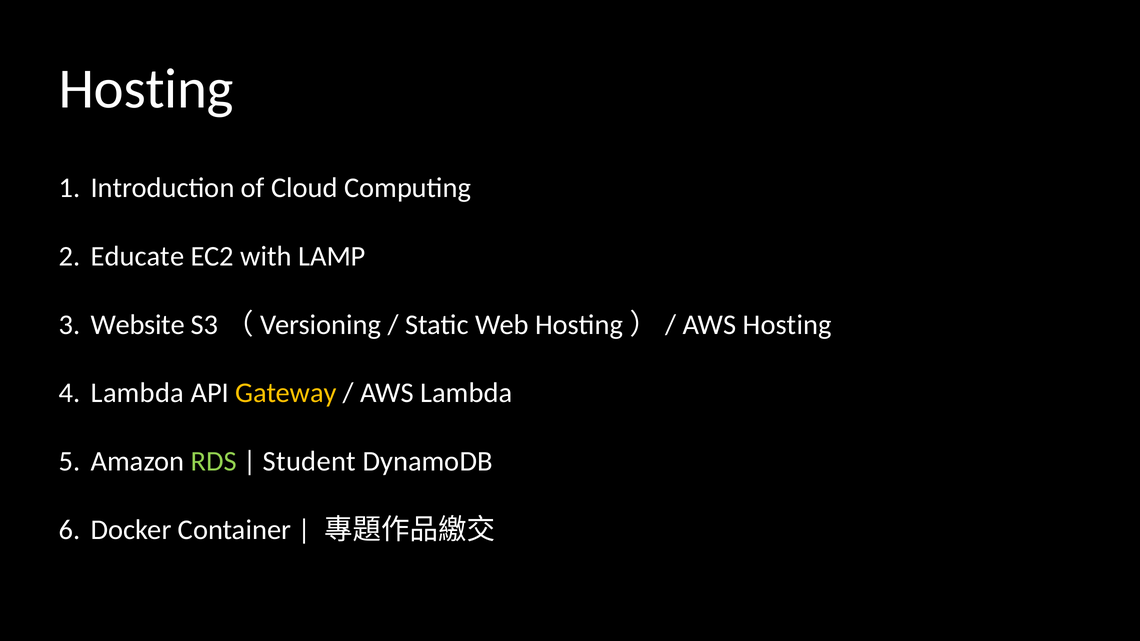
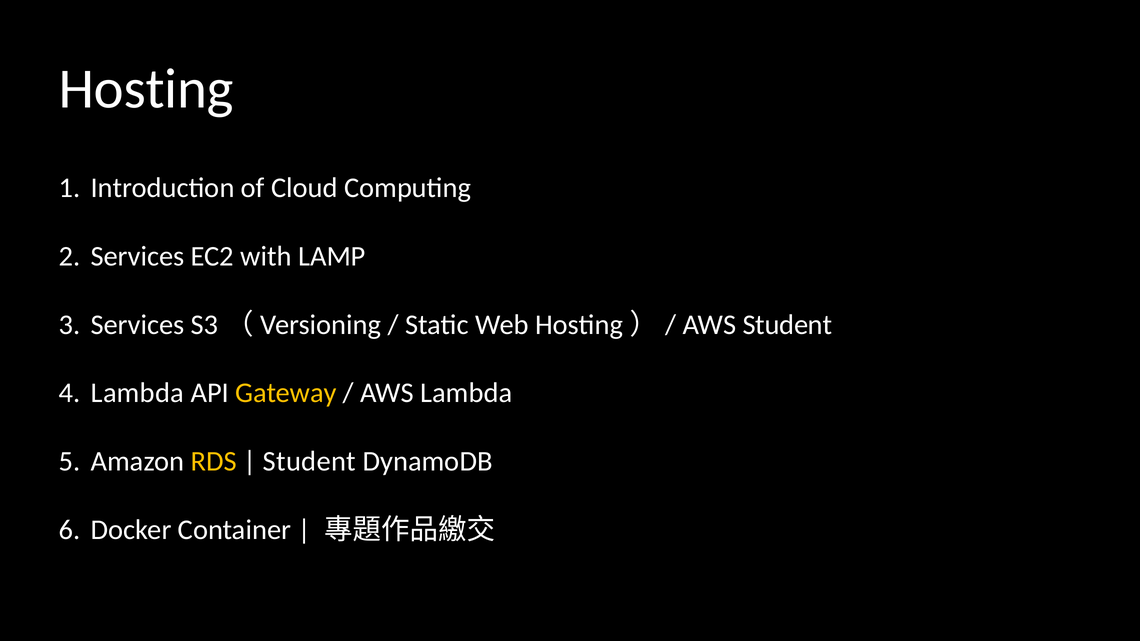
Educate at (137, 256): Educate -> Services
Website at (138, 325): Website -> Services
AWS Hosting: Hosting -> Student
RDS colour: light green -> yellow
